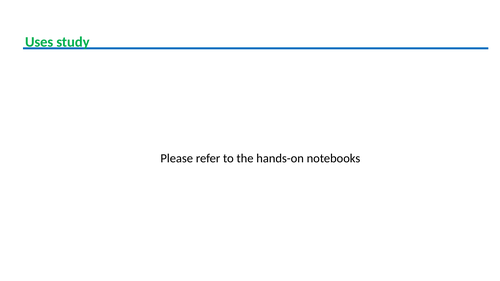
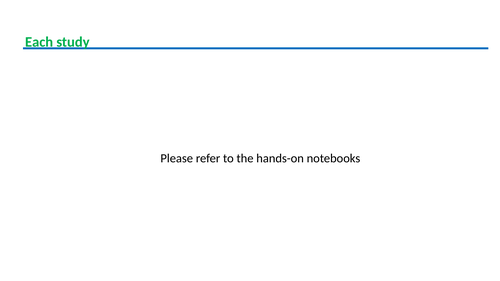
Uses: Uses -> Each
